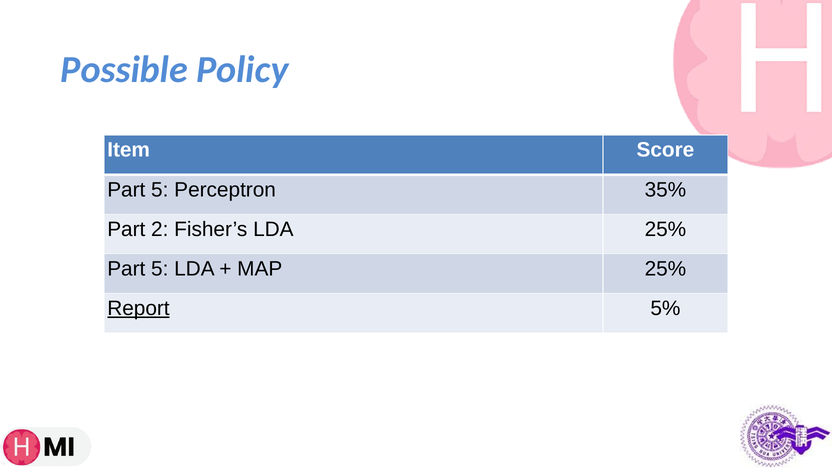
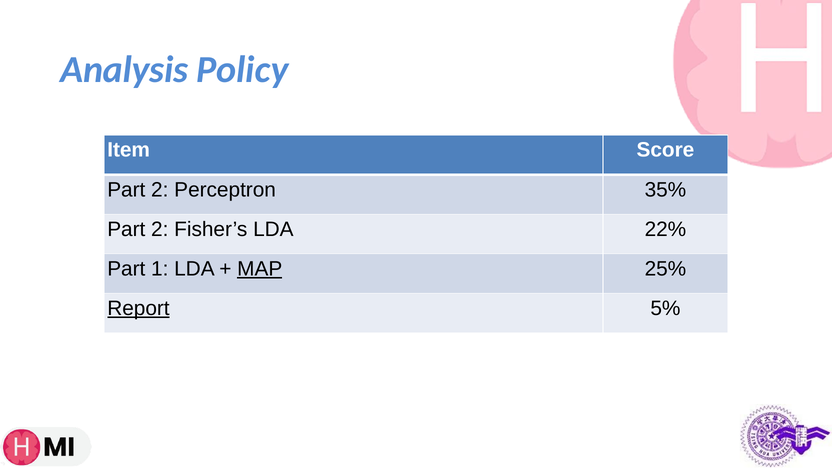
Possible: Possible -> Analysis
5 at (160, 190): 5 -> 2
LDA 25%: 25% -> 22%
5 at (160, 269): 5 -> 1
MAP underline: none -> present
